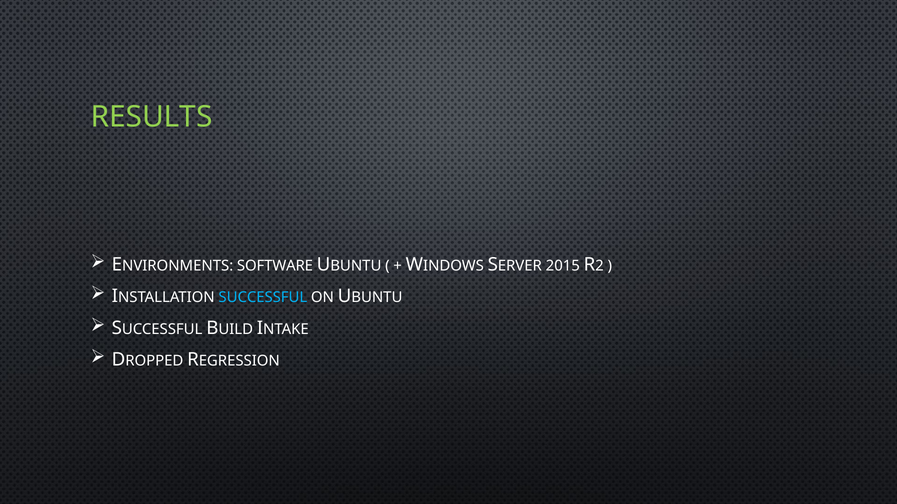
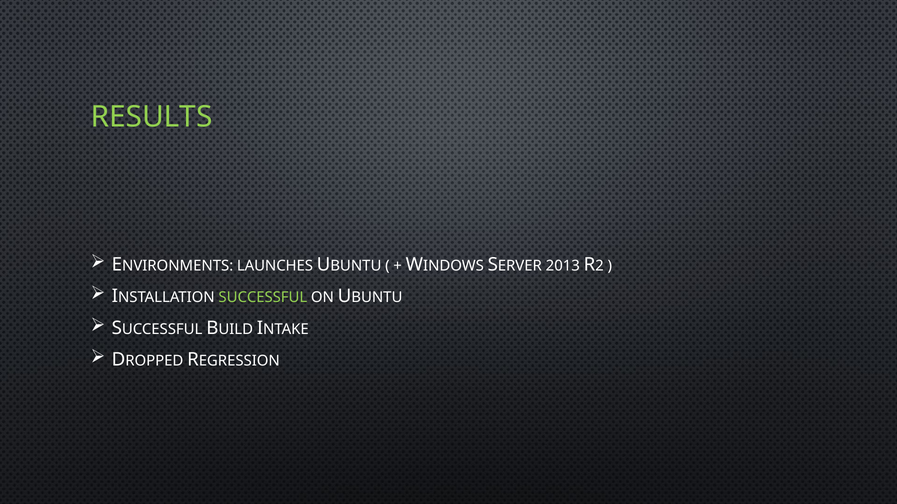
SOFTWARE: SOFTWARE -> LAUNCHES
2015: 2015 -> 2013
SUCCESSFUL colour: light blue -> light green
